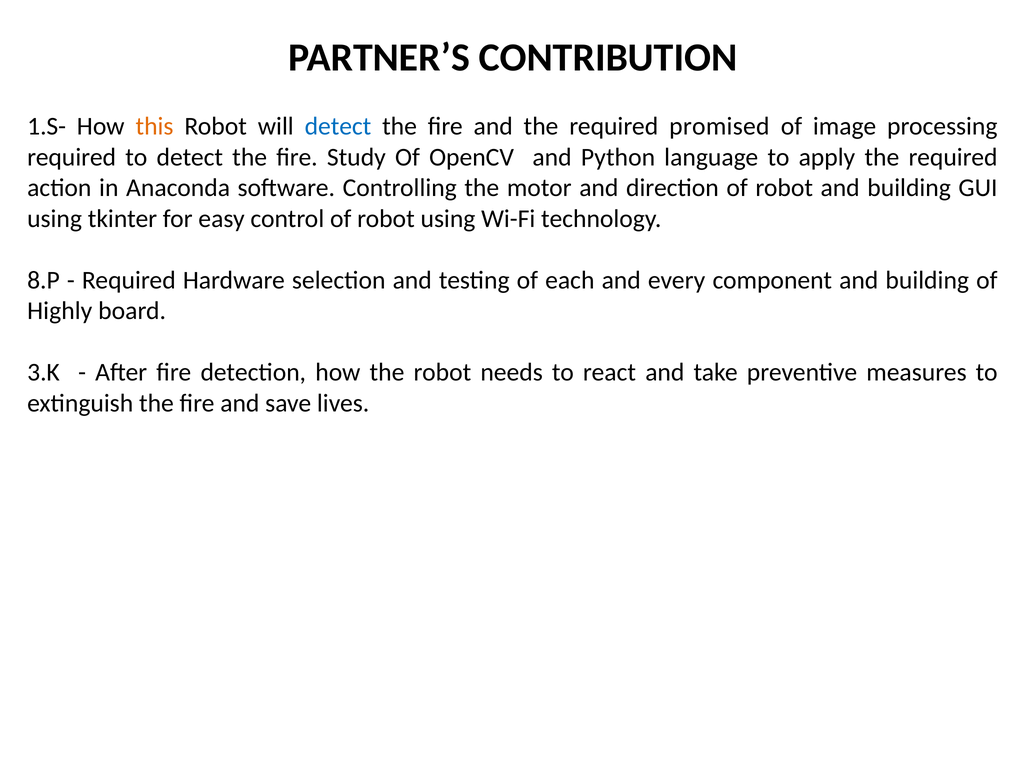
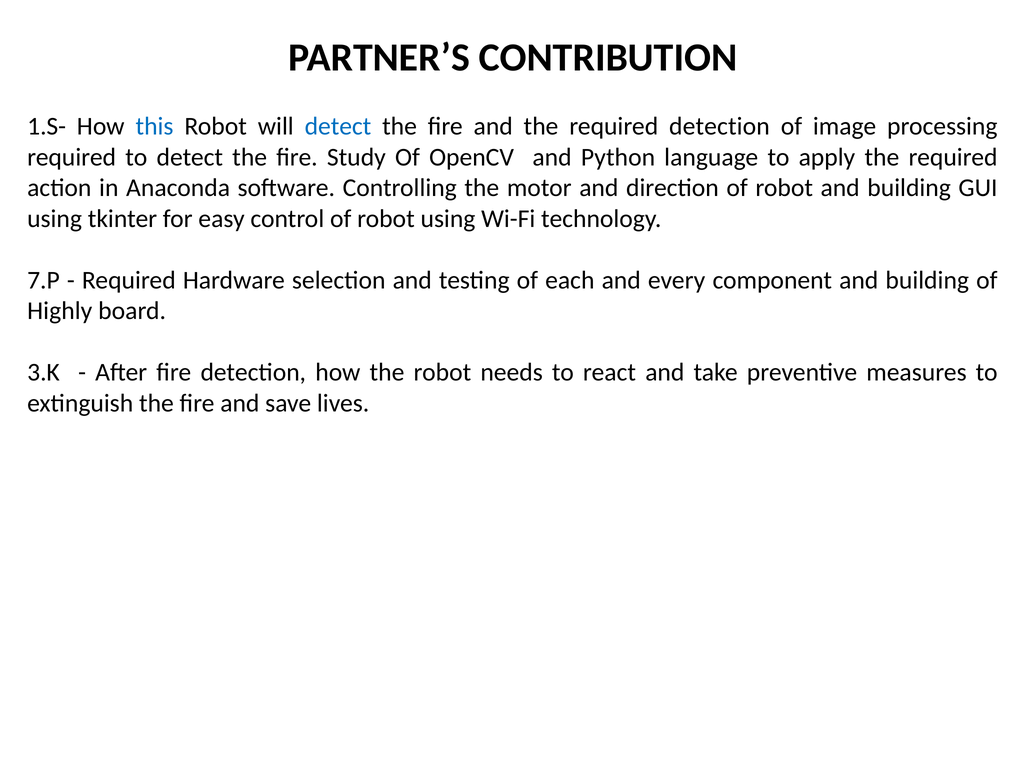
this colour: orange -> blue
required promised: promised -> detection
8.P: 8.P -> 7.P
